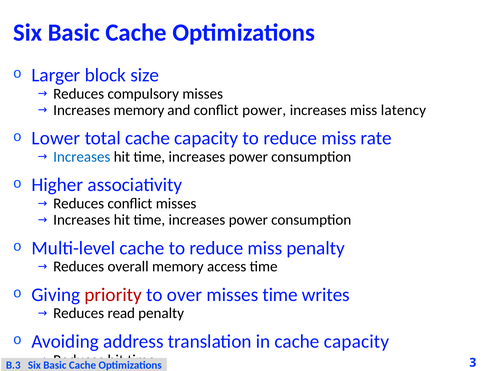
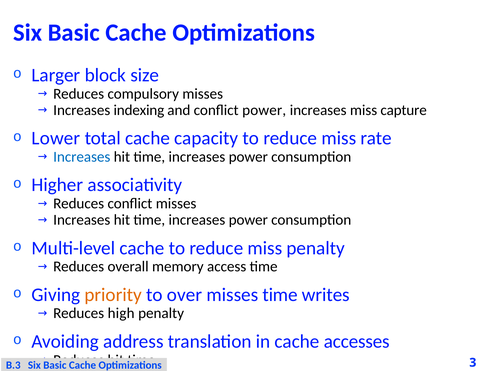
Increases memory: memory -> indexing
latency: latency -> capture
priority colour: red -> orange
read: read -> high
in cache capacity: capacity -> accesses
